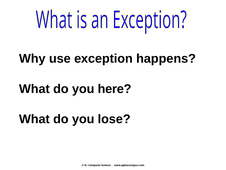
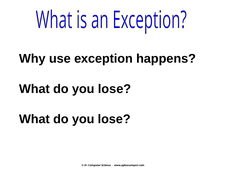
here at (115, 89): here -> lose
